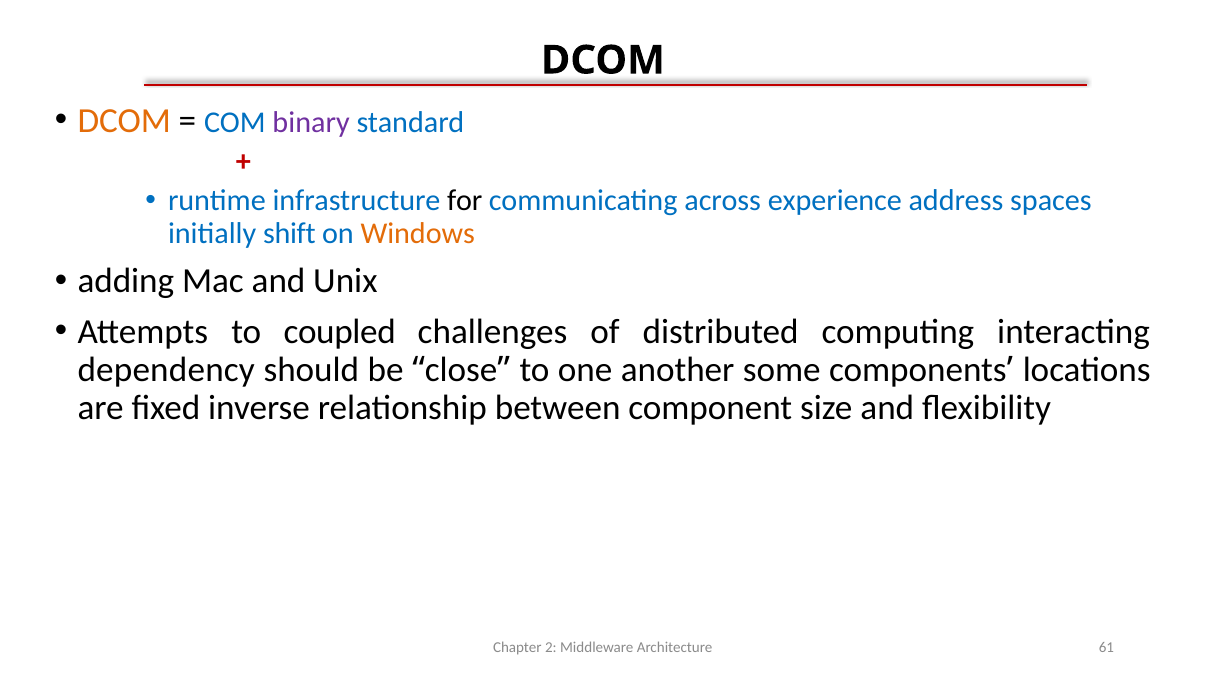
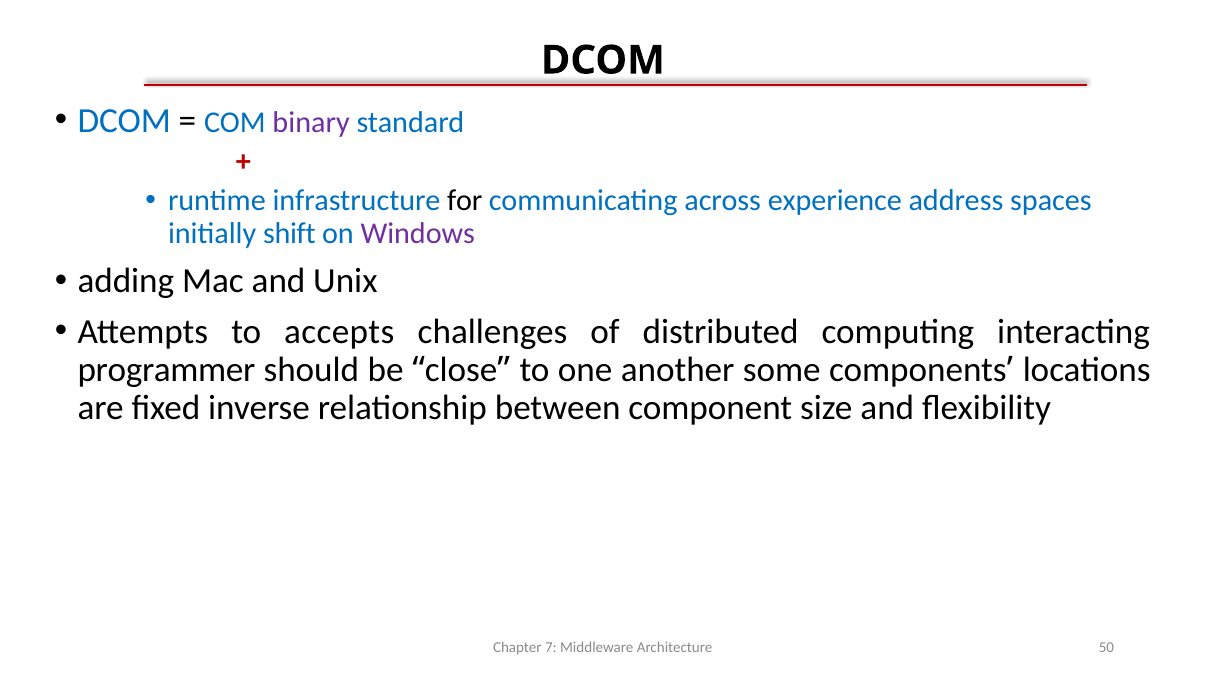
DCOM at (124, 121) colour: orange -> blue
Windows colour: orange -> purple
coupled: coupled -> accepts
dependency: dependency -> programmer
2: 2 -> 7
61: 61 -> 50
